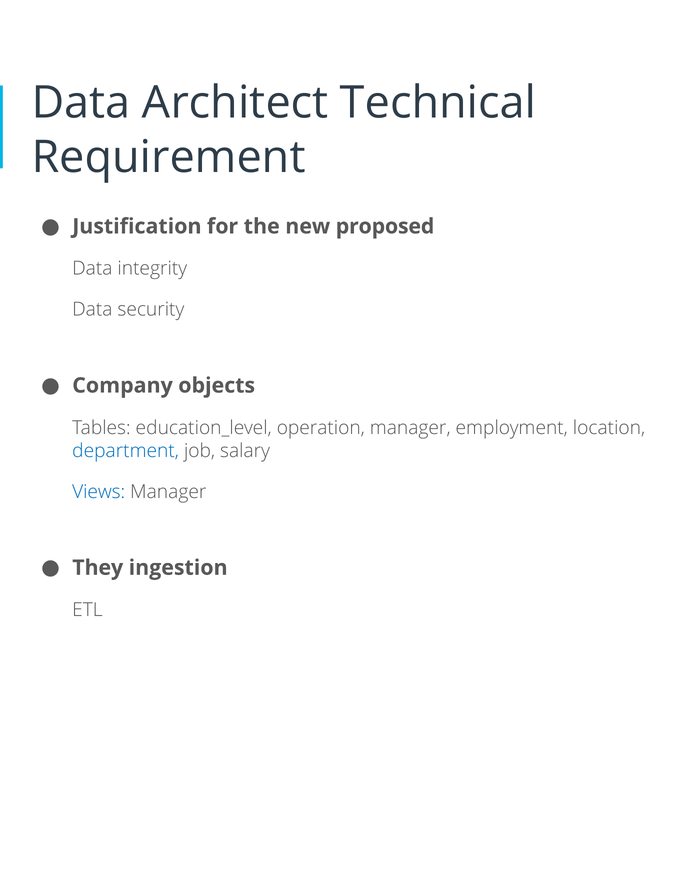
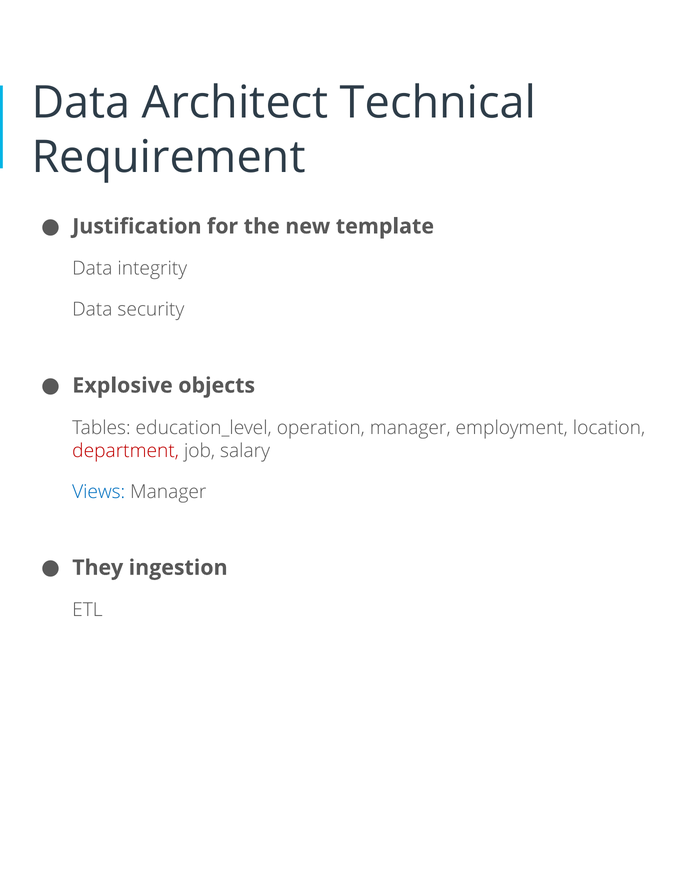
proposed: proposed -> template
Company: Company -> Explosive
department colour: blue -> red
